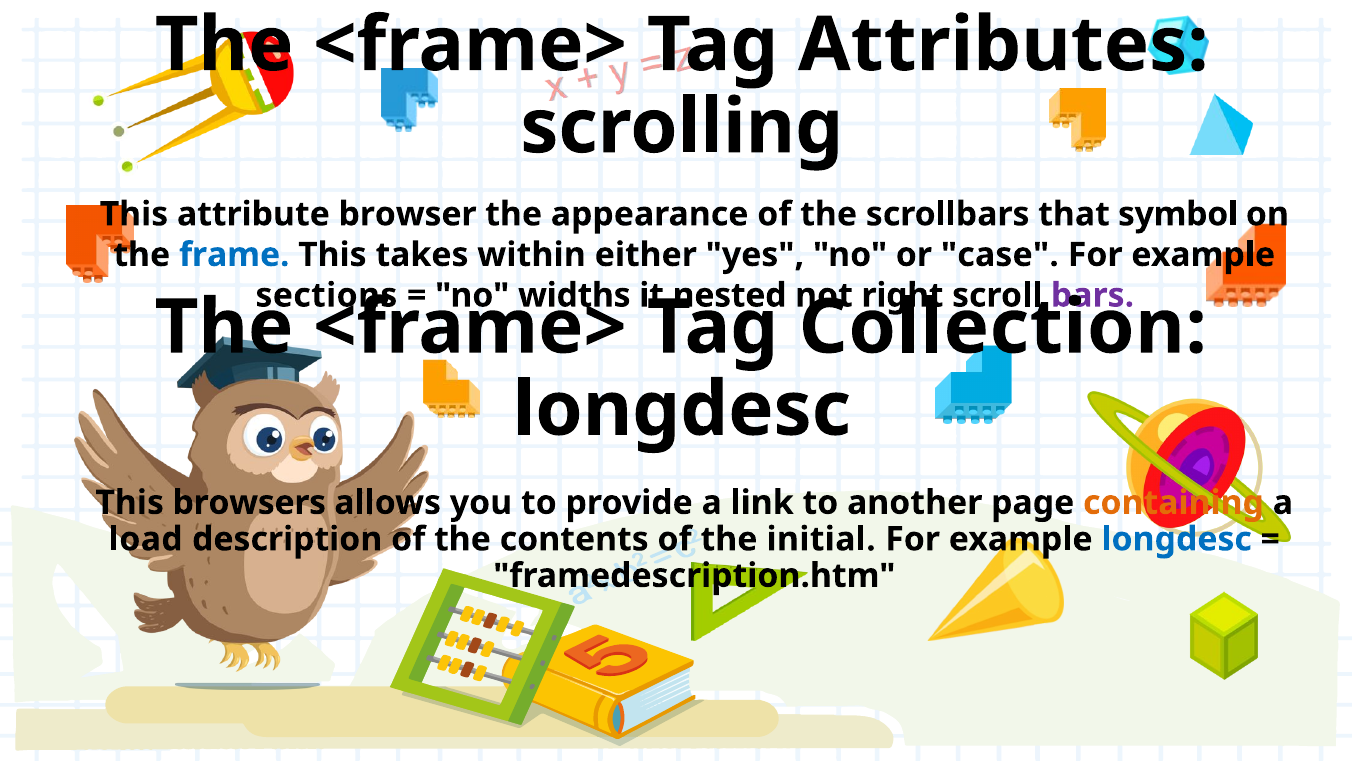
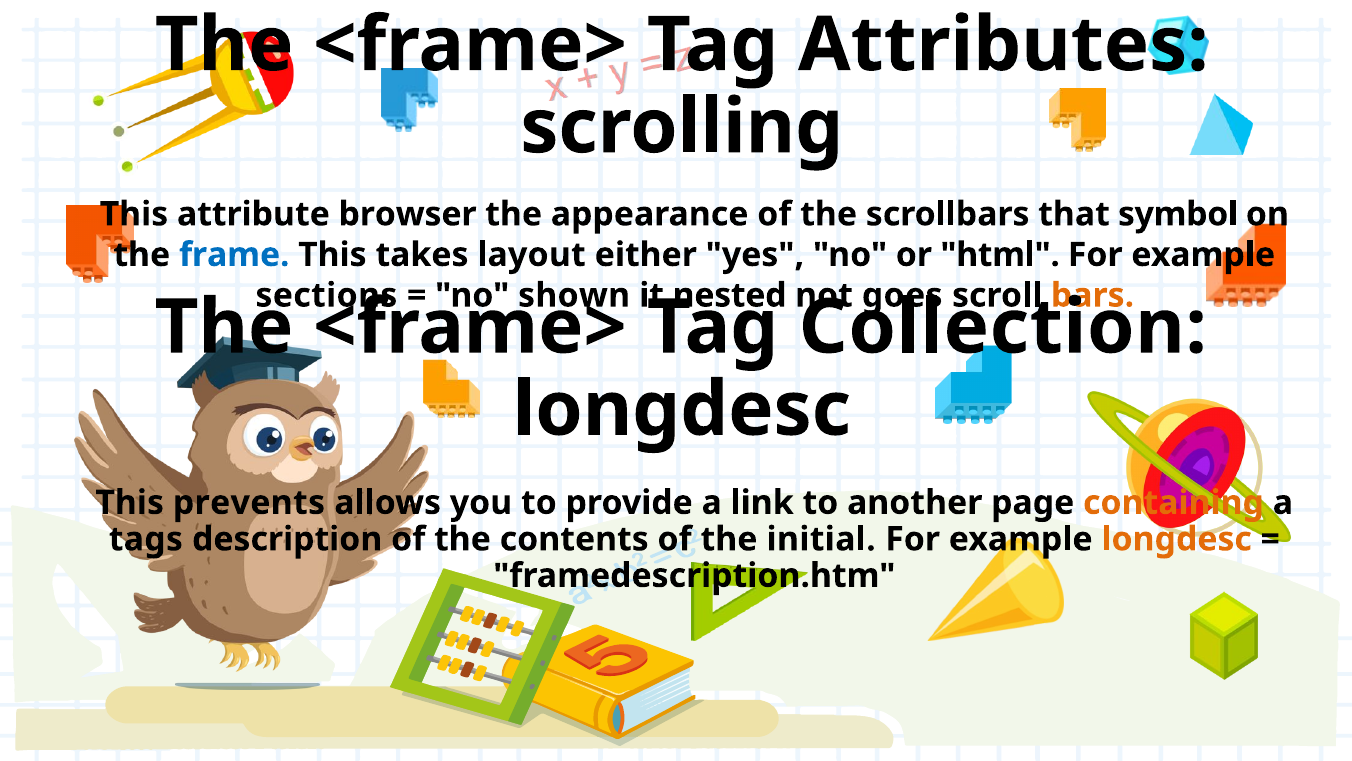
within: within -> layout
case: case -> html
widths: widths -> shown
right: right -> goes
bars colour: purple -> orange
browsers: browsers -> prevents
load: load -> tags
longdesc at (1177, 539) colour: blue -> orange
